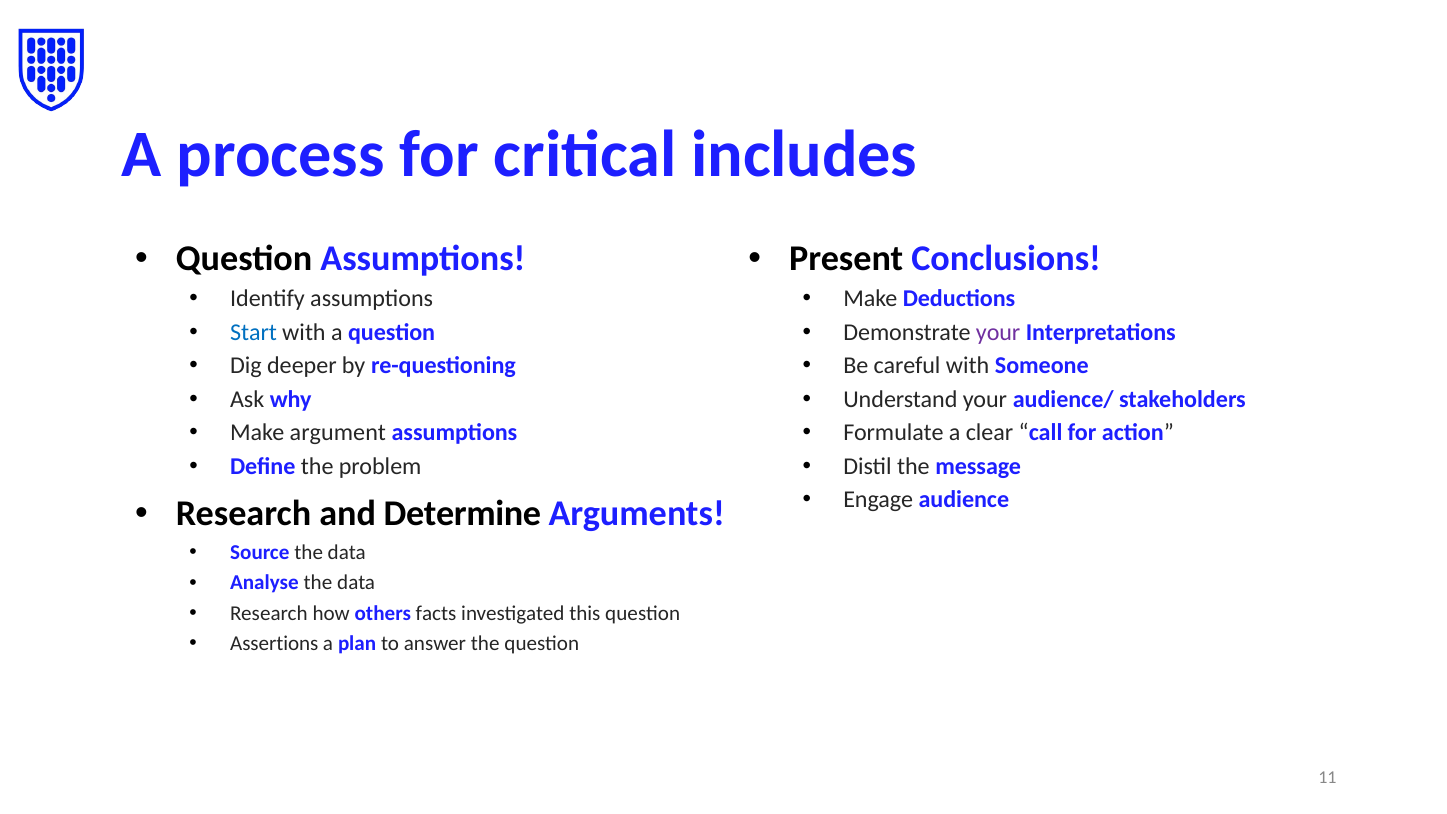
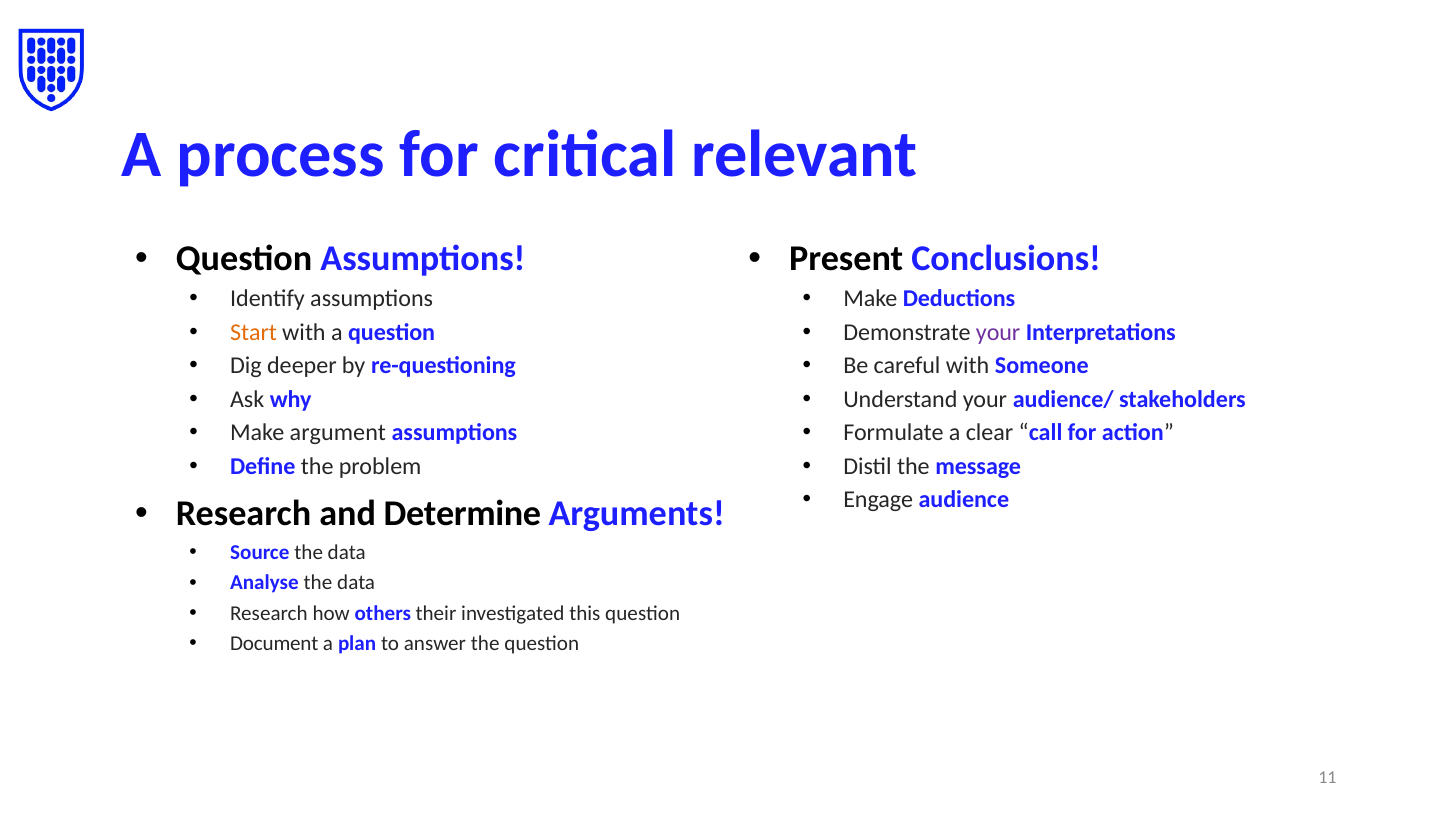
includes: includes -> relevant
Start colour: blue -> orange
facts: facts -> their
Assertions: Assertions -> Document
